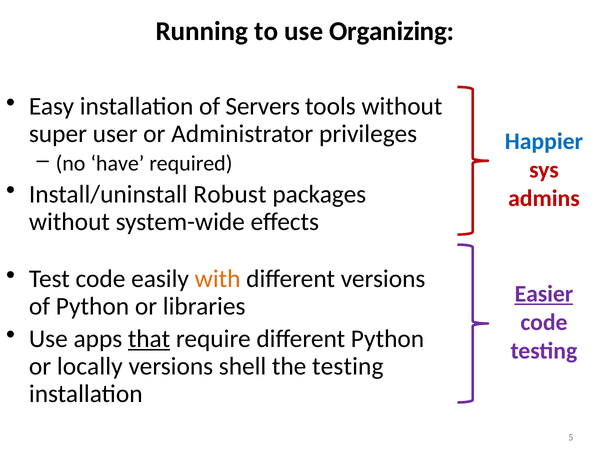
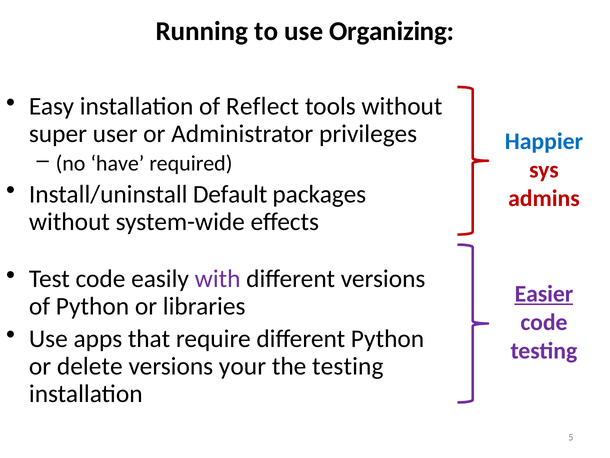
Servers: Servers -> Reflect
Robust: Robust -> Default
with colour: orange -> purple
that underline: present -> none
locally: locally -> delete
shell: shell -> your
